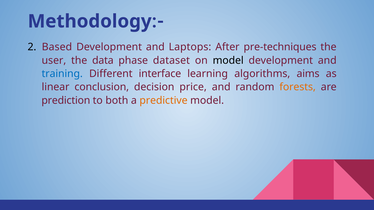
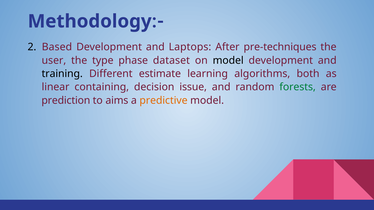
data: data -> type
training colour: blue -> black
interface: interface -> estimate
aims: aims -> both
conclusion: conclusion -> containing
price: price -> issue
forests colour: orange -> green
both: both -> aims
